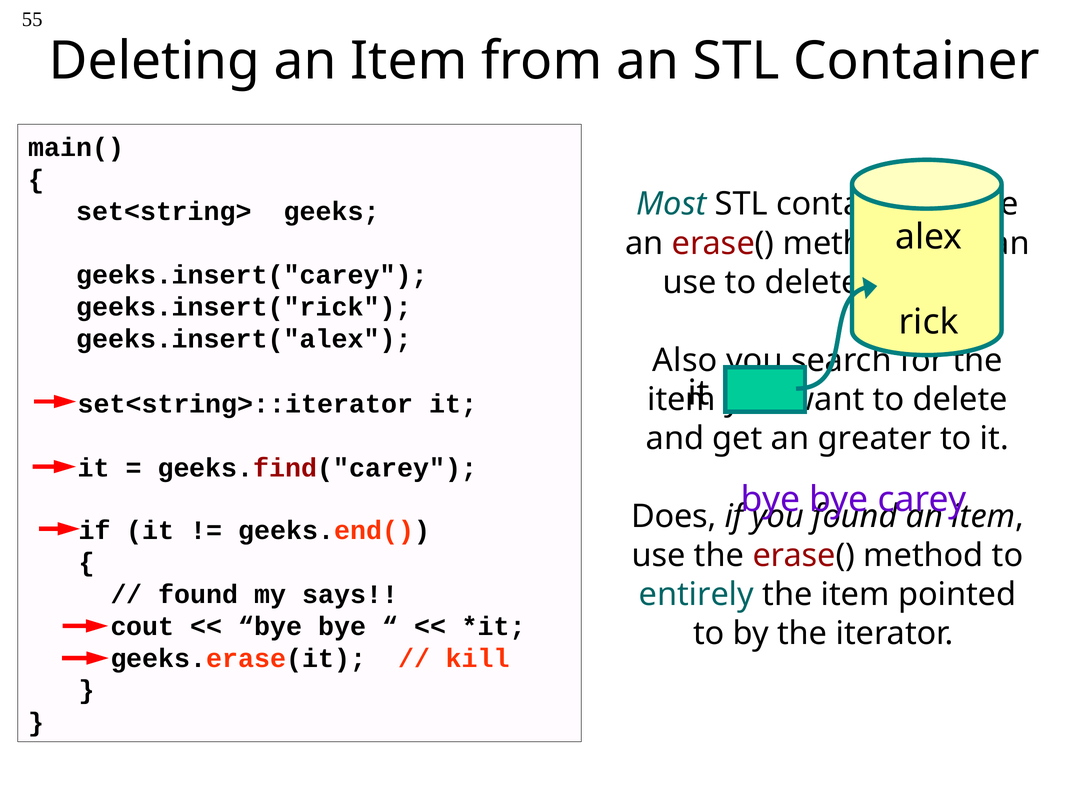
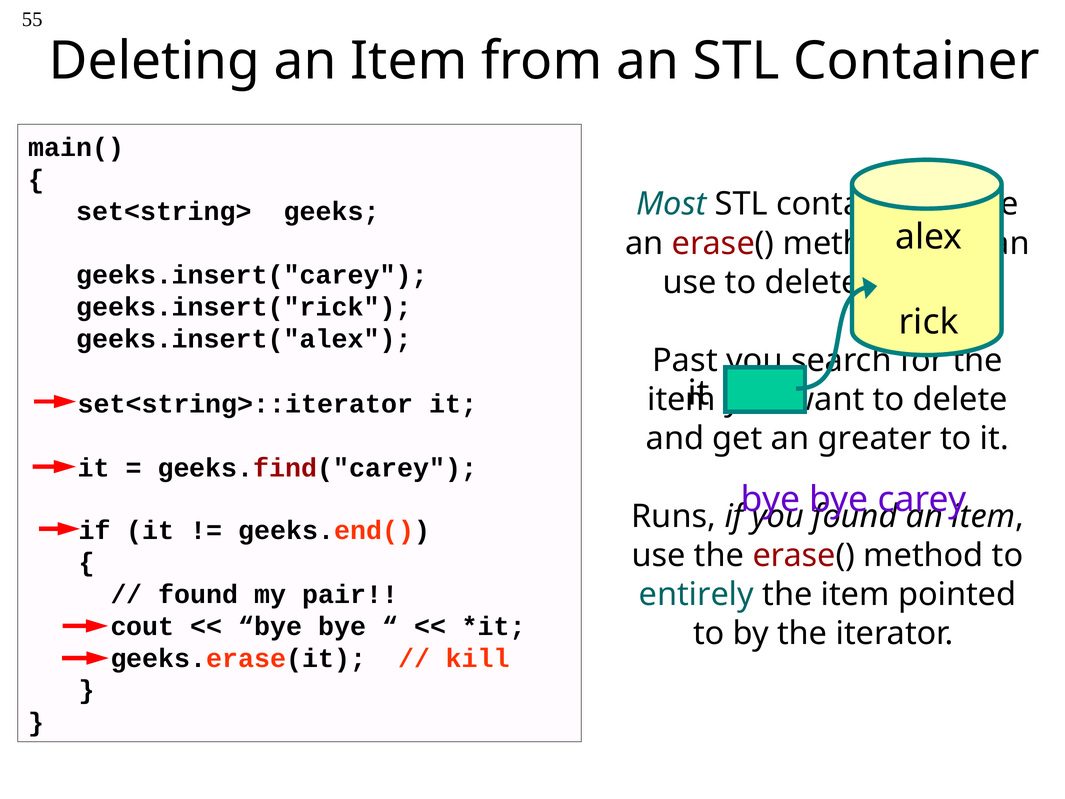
Also: Also -> Past
Does: Does -> Runs
says: says -> pair
